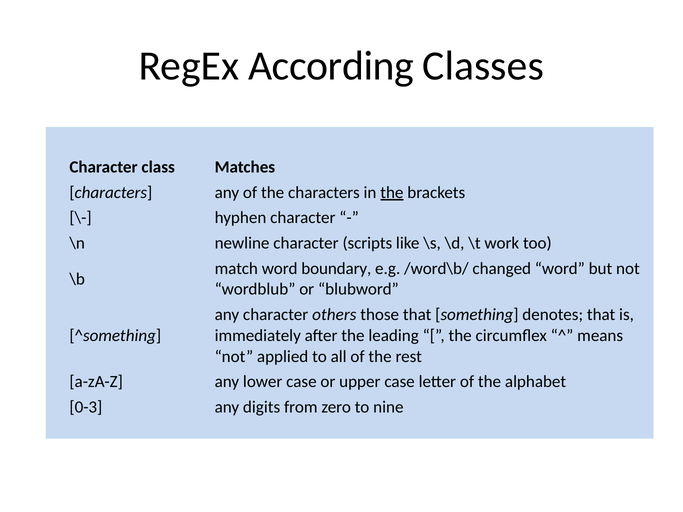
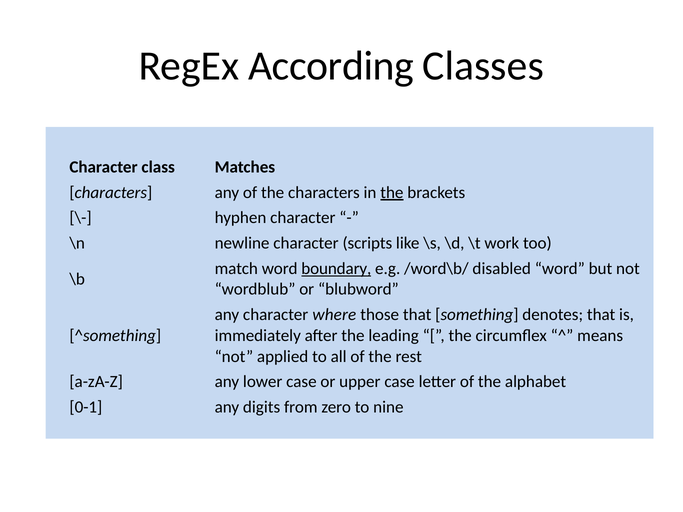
boundary underline: none -> present
changed: changed -> disabled
others: others -> where
0-3: 0-3 -> 0-1
